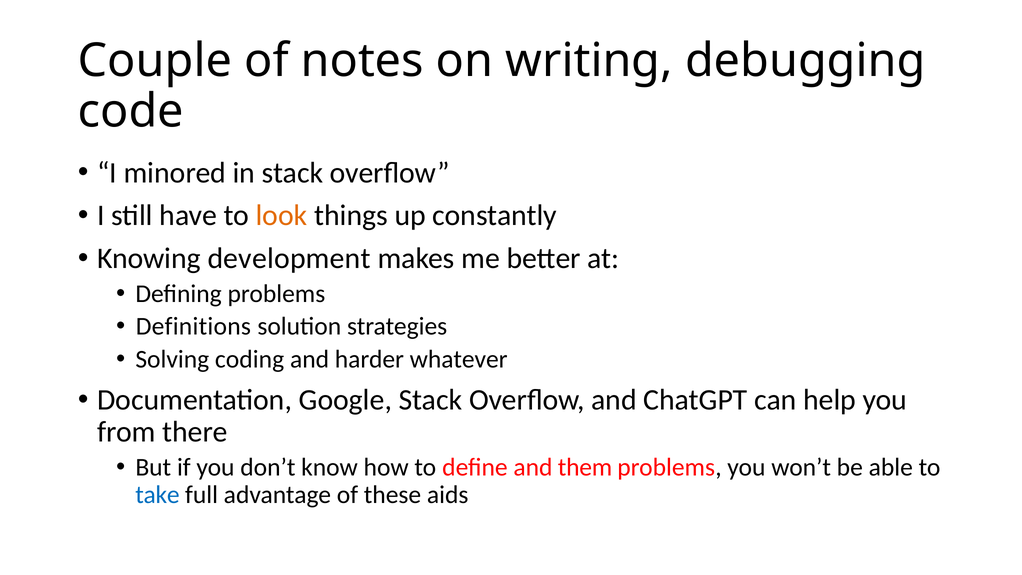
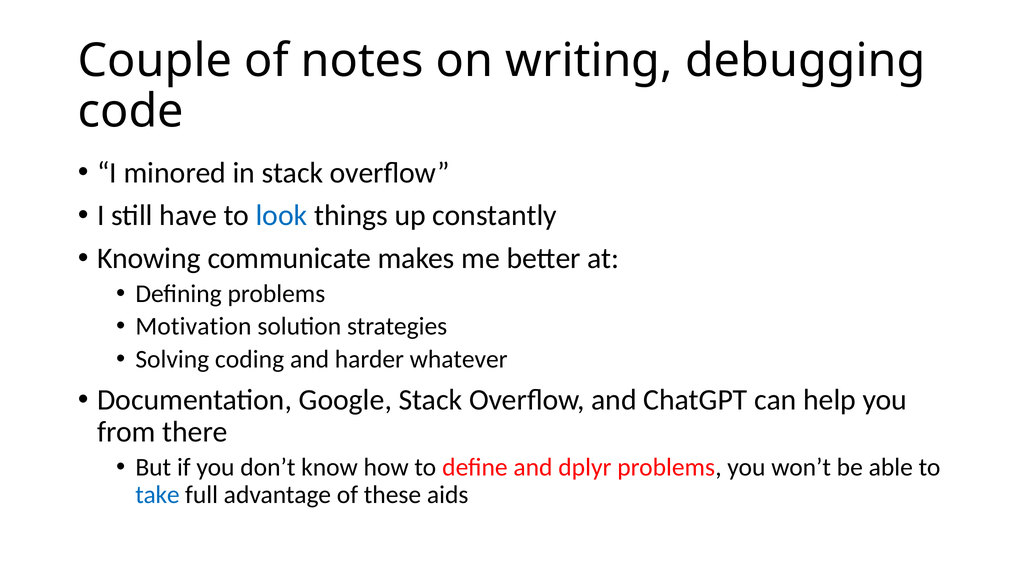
look colour: orange -> blue
development: development -> communicate
Definitions: Definitions -> Motivation
them: them -> dplyr
